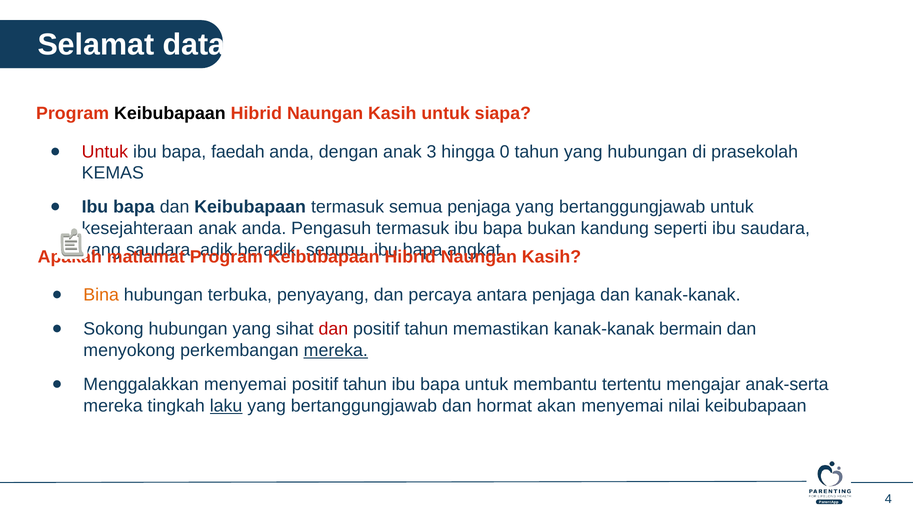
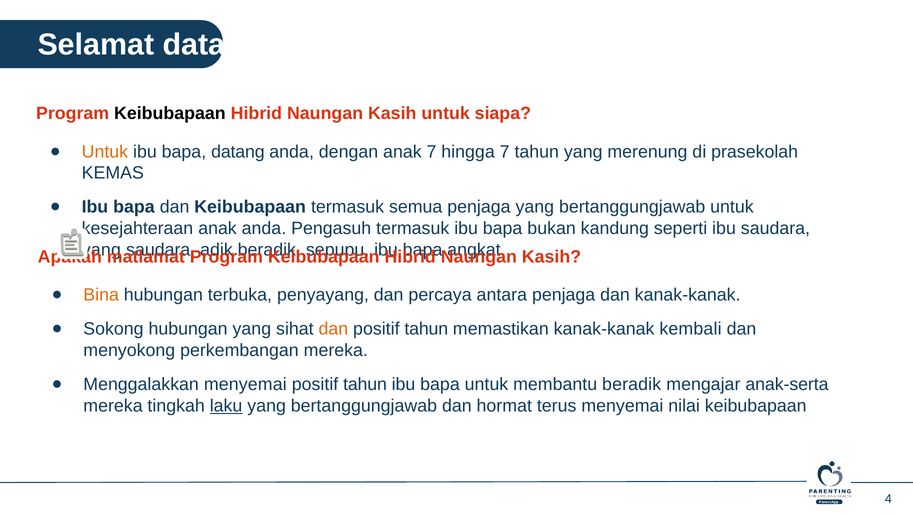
Untuk at (105, 152) colour: red -> orange
bapa faedah: faedah -> datang
anak 3: 3 -> 7
hingga 0: 0 -> 7
yang hubungan: hubungan -> merenung
dan at (333, 329) colour: red -> orange
bermain: bermain -> kembali
mereka at (336, 350) underline: present -> none
membantu tertentu: tertentu -> beradik
akan: akan -> terus
